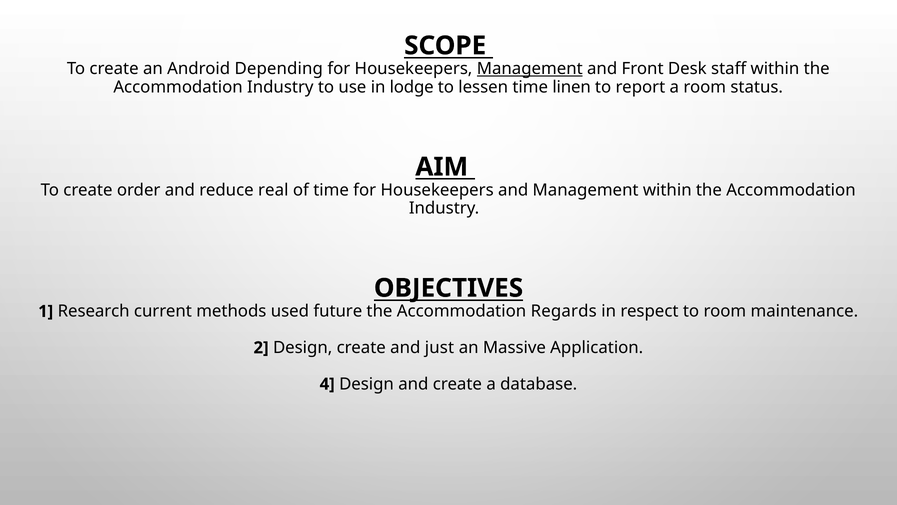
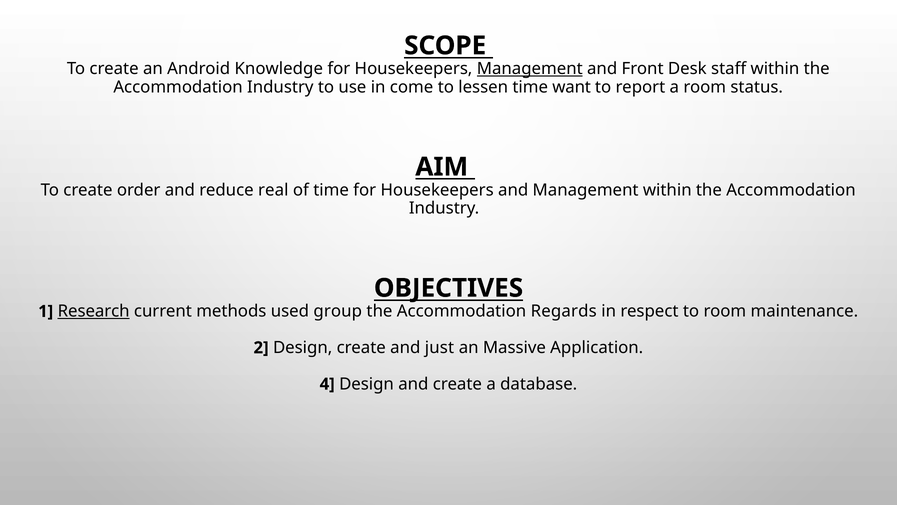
Depending: Depending -> Knowledge
lodge: lodge -> come
linen: linen -> want
Research underline: none -> present
future: future -> group
